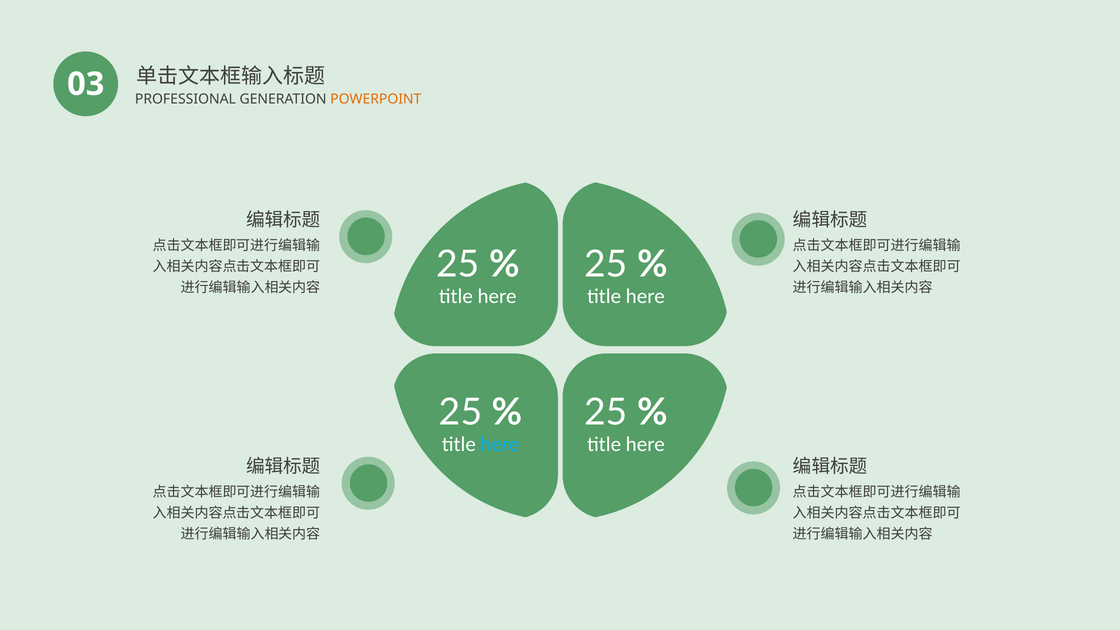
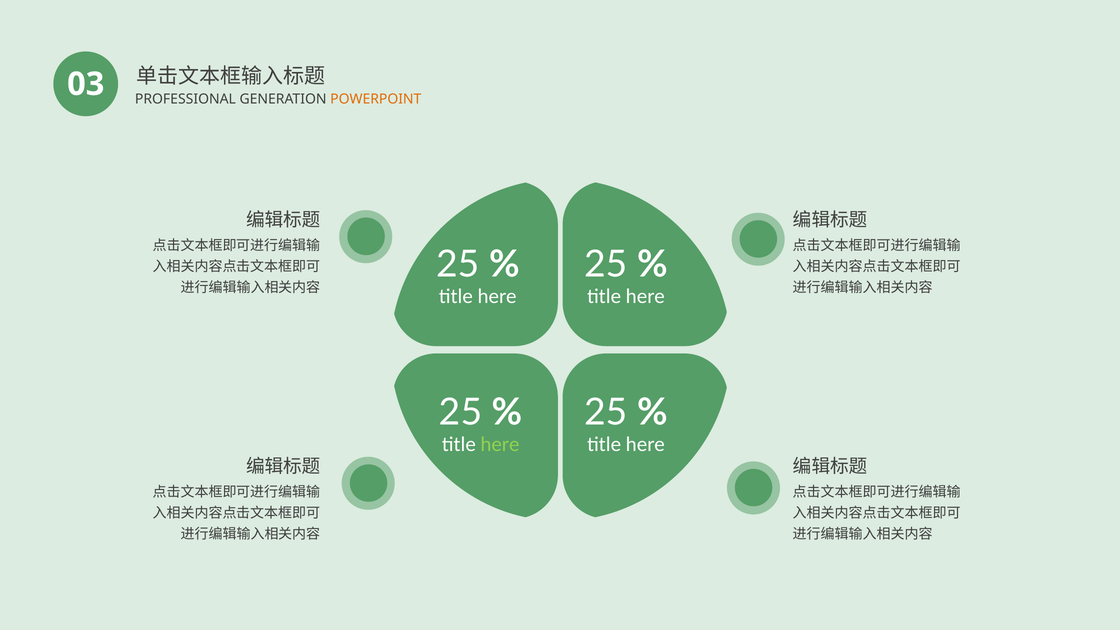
here at (500, 444) colour: light blue -> light green
